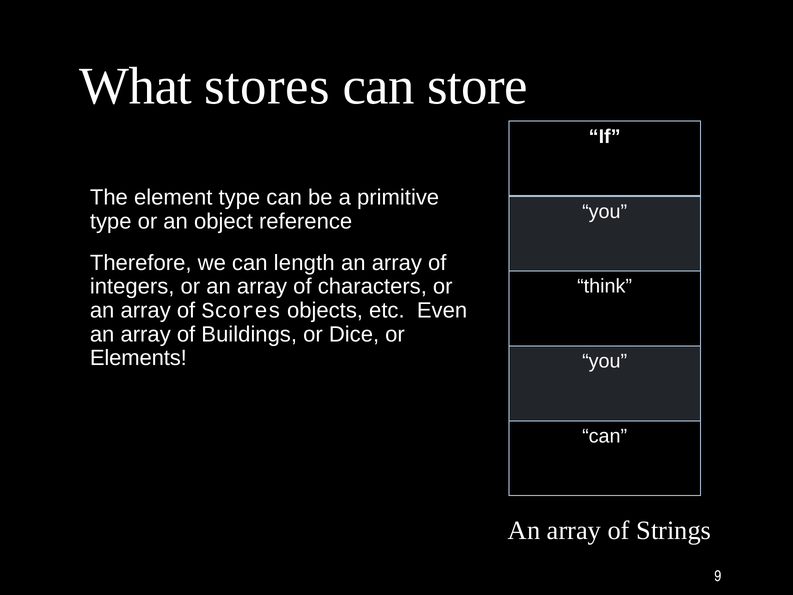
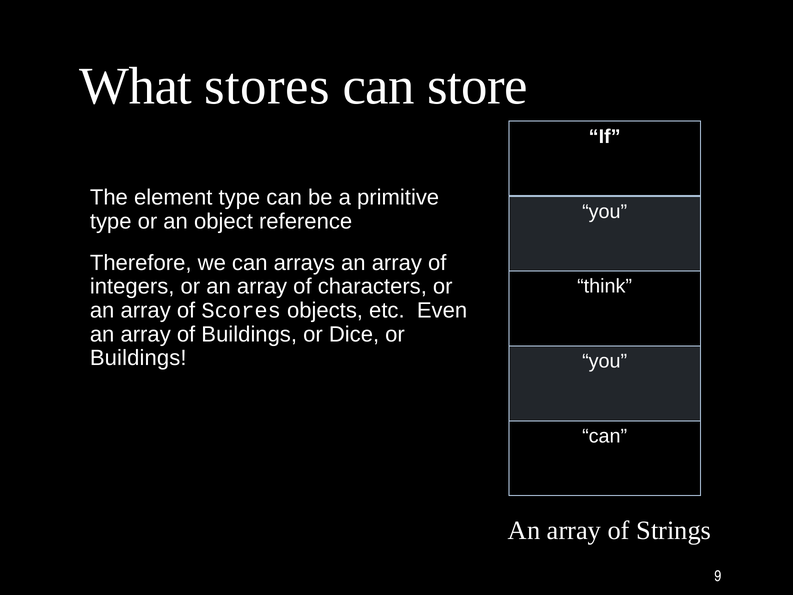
length: length -> arrays
Elements at (138, 358): Elements -> Buildings
